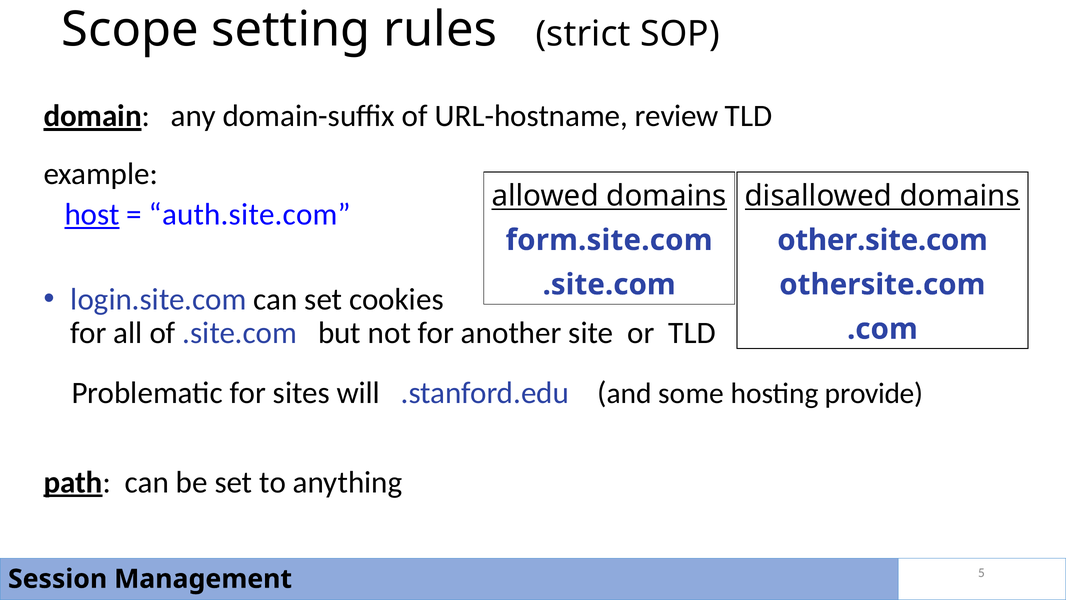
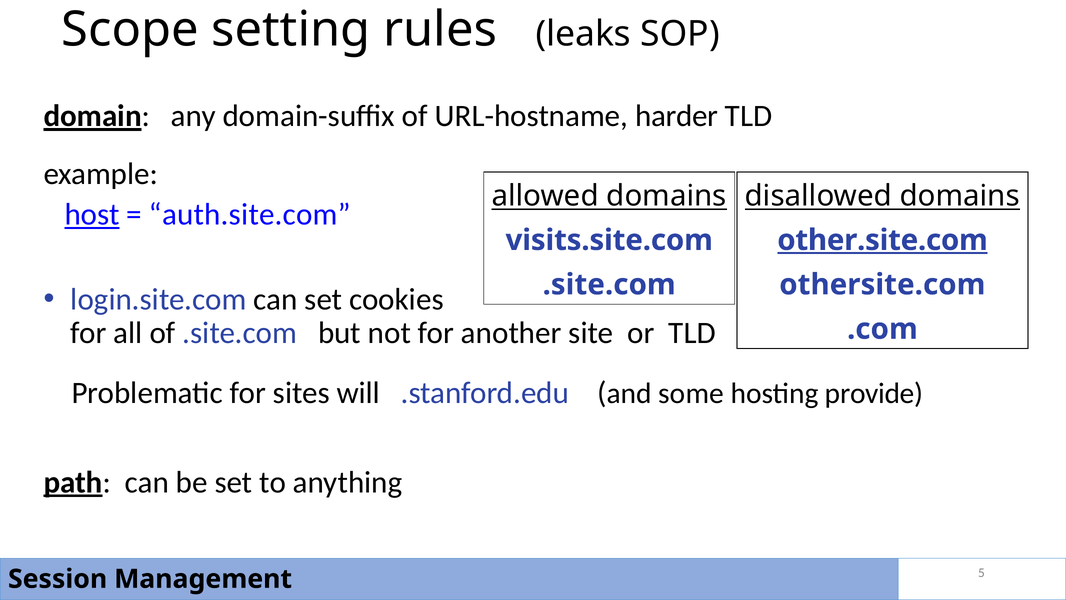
strict: strict -> leaks
review: review -> harder
form.site.com: form.site.com -> visits.site.com
other.site.com underline: none -> present
